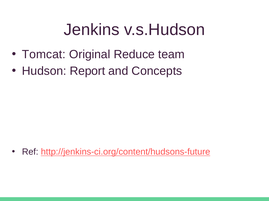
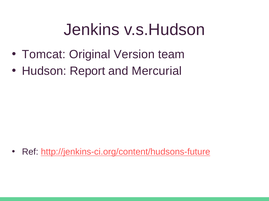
Reduce: Reduce -> Version
Concepts: Concepts -> Mercurial
